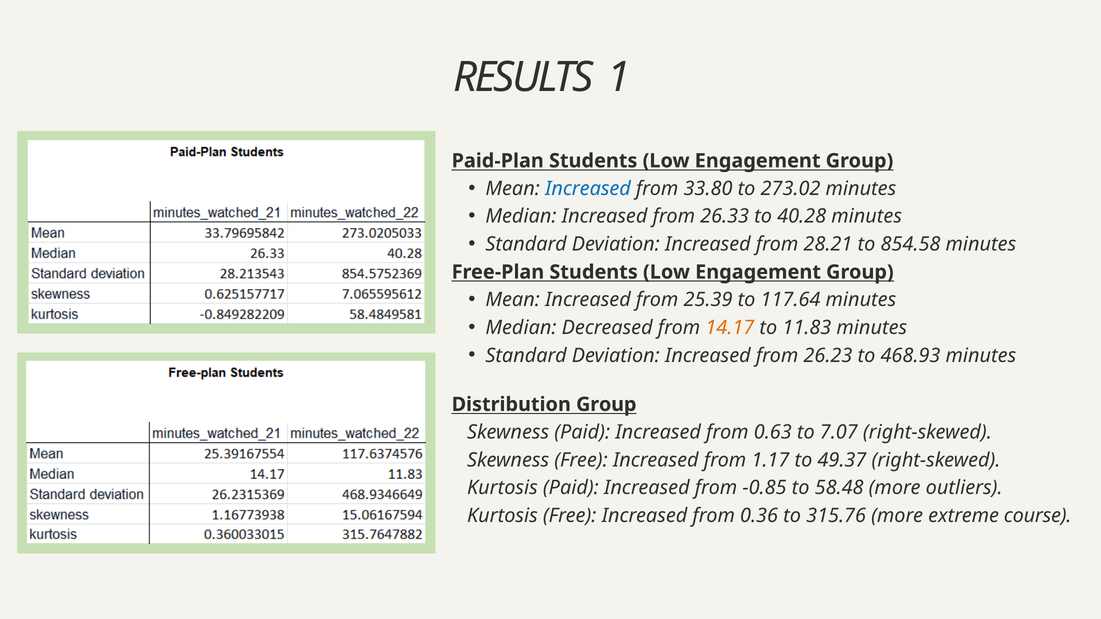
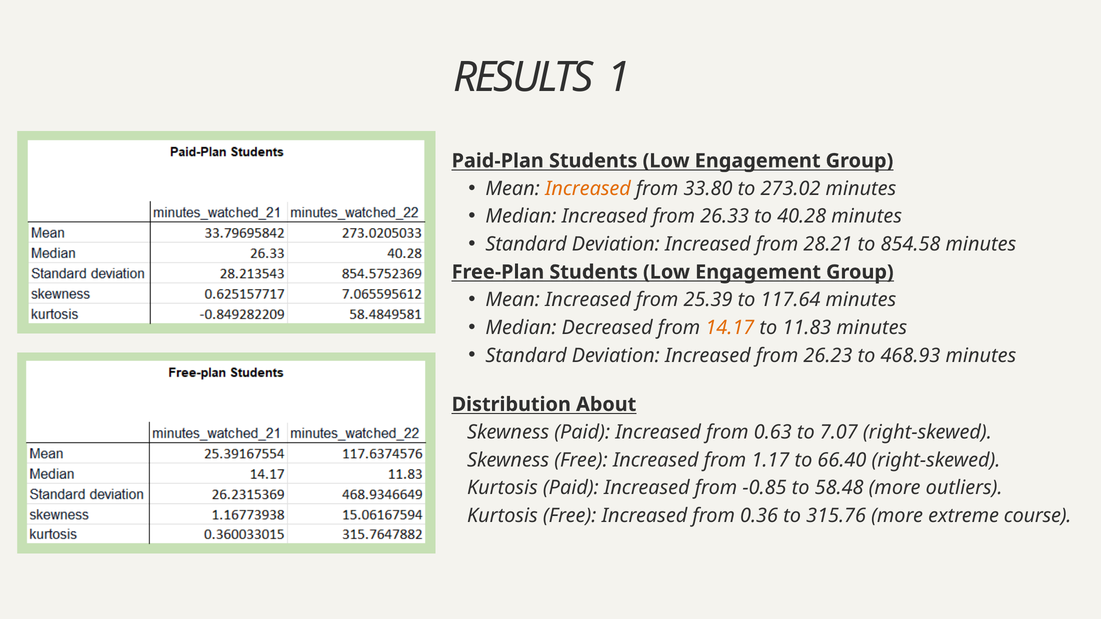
Increased at (588, 189) colour: blue -> orange
Distribution Group: Group -> About
49.37: 49.37 -> 66.40
